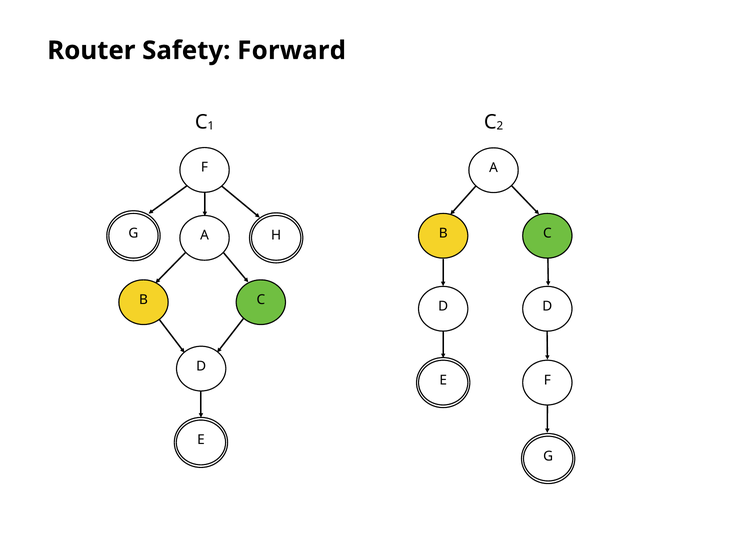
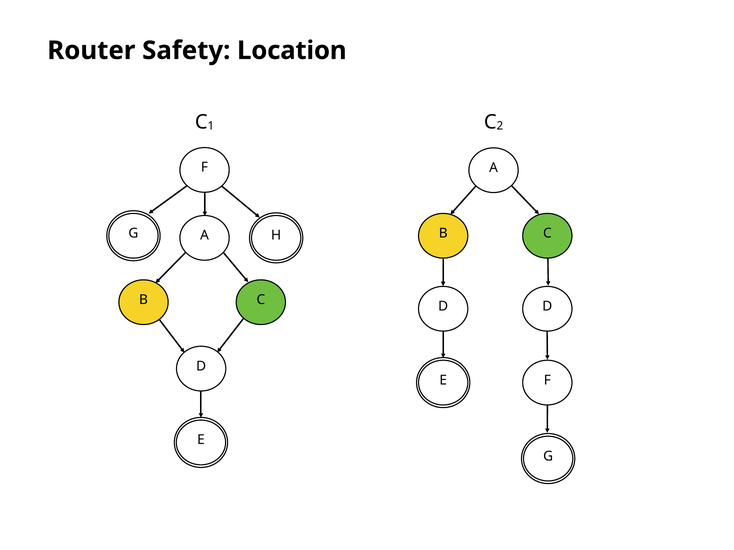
Forward: Forward -> Location
